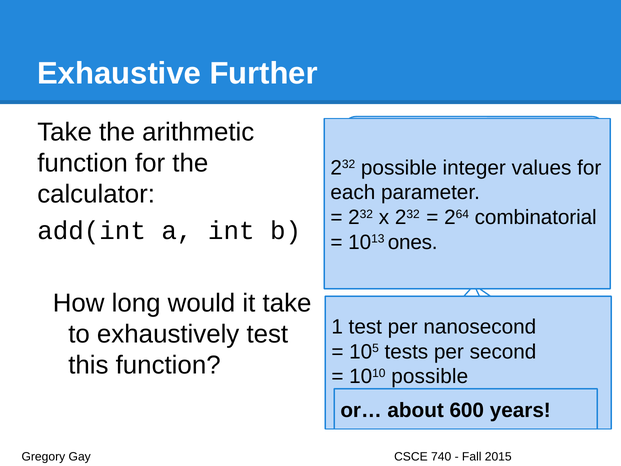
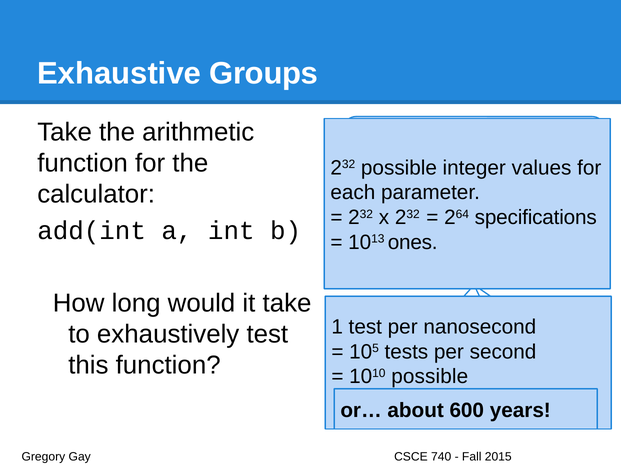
Further: Further -> Groups
combinatorial: combinatorial -> specifications
